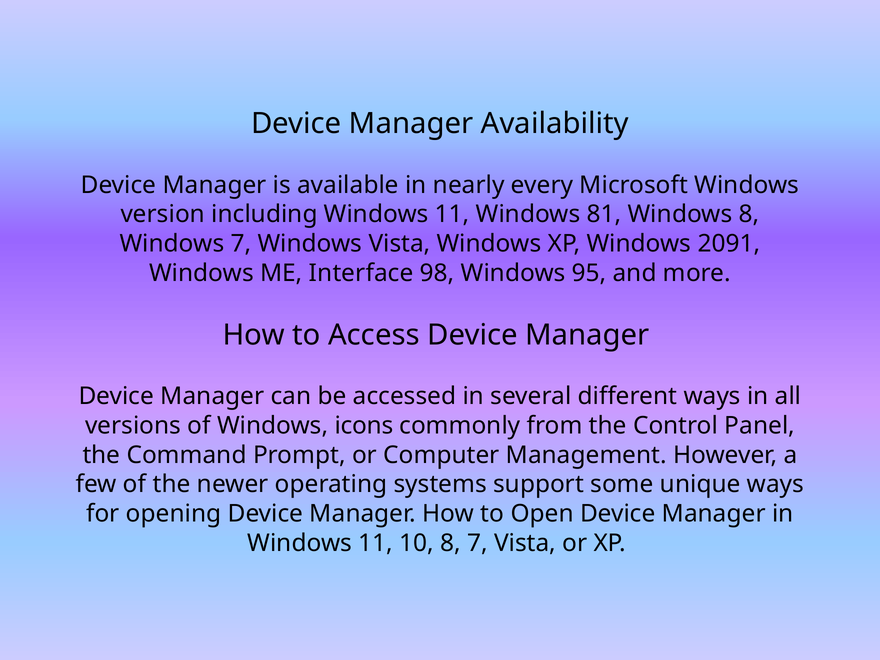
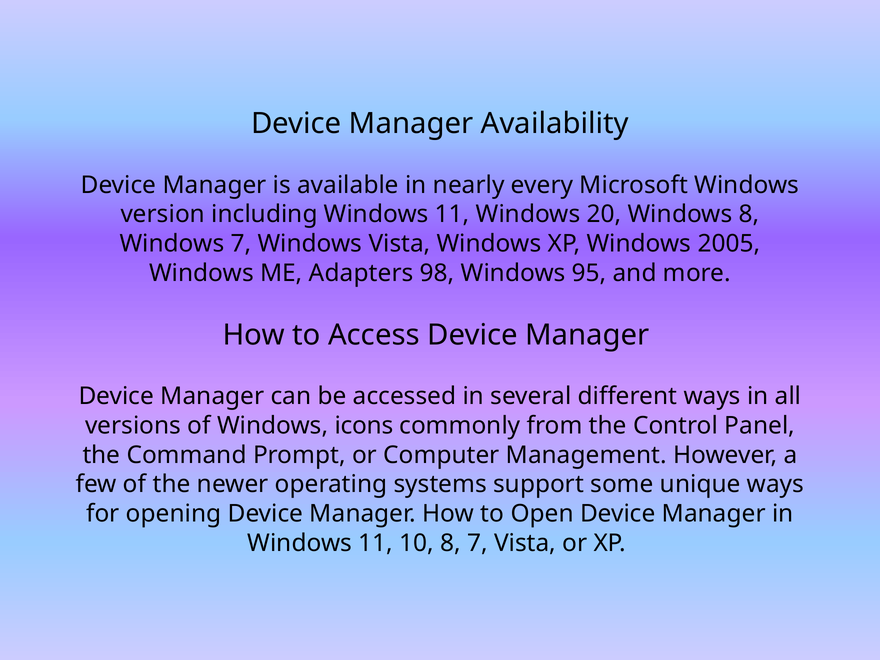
81: 81 -> 20
2091: 2091 -> 2005
Interface: Interface -> Adapters
